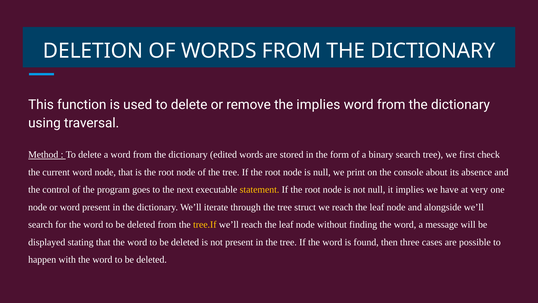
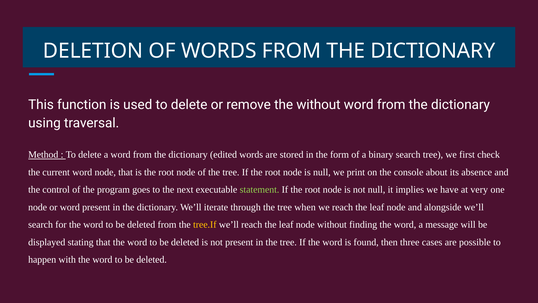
the implies: implies -> without
statement colour: yellow -> light green
struct: struct -> when
